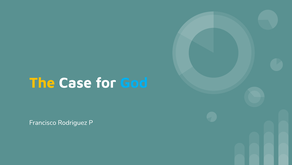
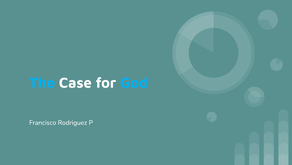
The colour: yellow -> light blue
